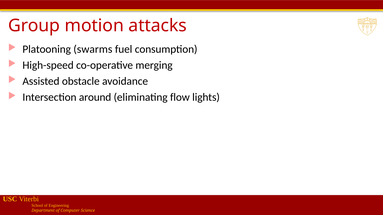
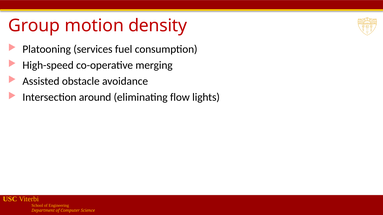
attacks: attacks -> density
swarms: swarms -> services
